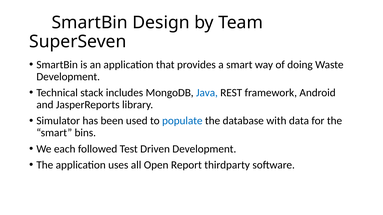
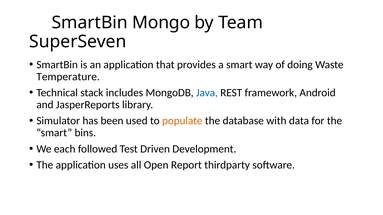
Design: Design -> Mongo
Development at (68, 77): Development -> Temperature
populate colour: blue -> orange
